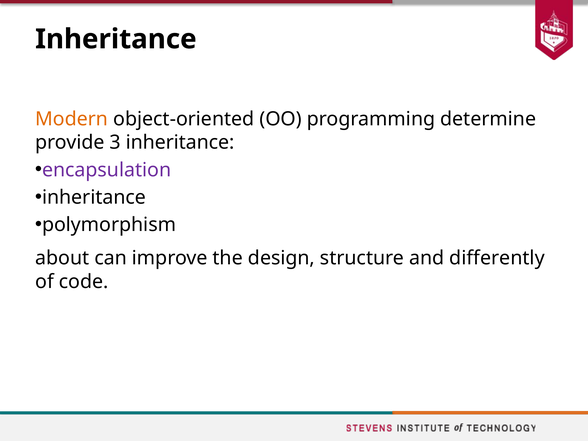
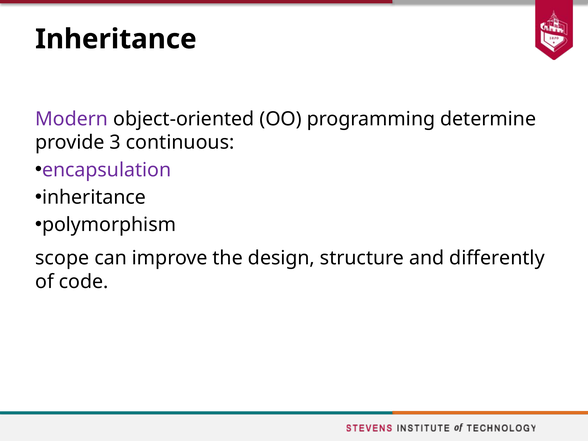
Modern colour: orange -> purple
3 inheritance: inheritance -> continuous
about: about -> scope
